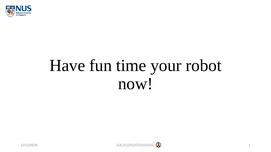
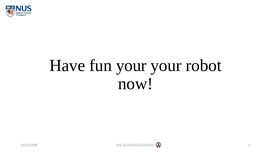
fun time: time -> your
